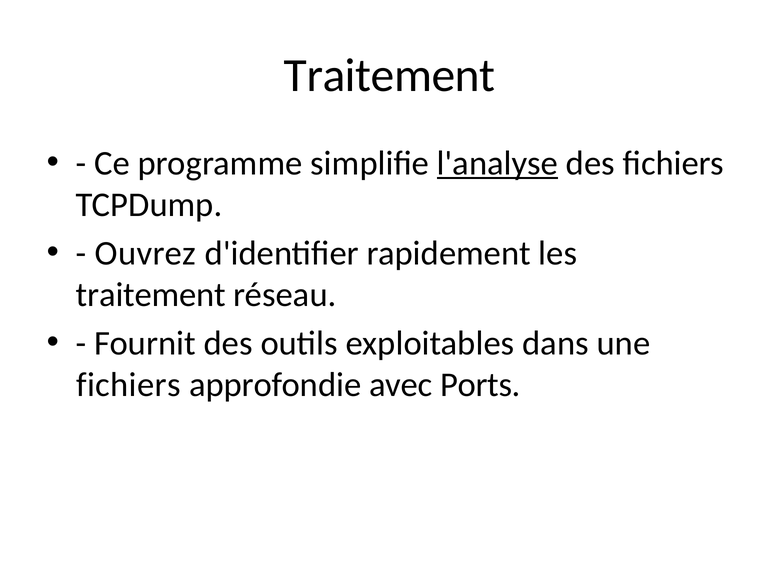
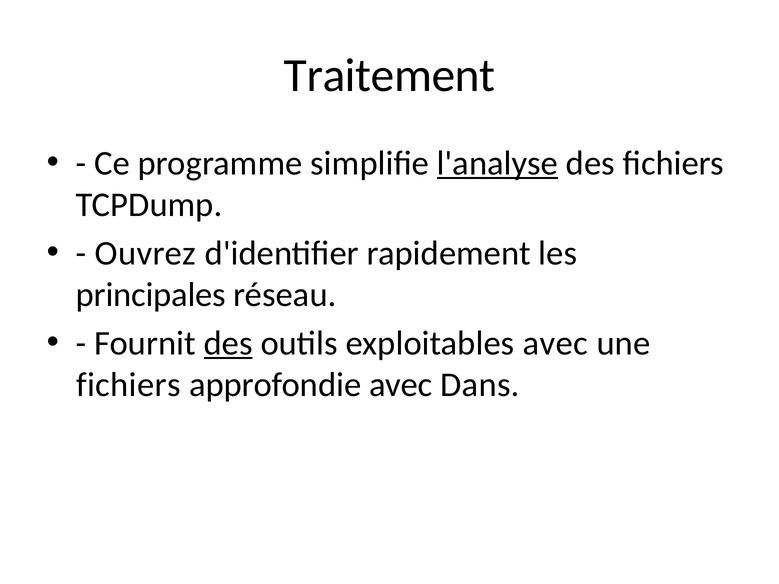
traitement at (151, 295): traitement -> principales
des at (228, 343) underline: none -> present
exploitables dans: dans -> avec
Ports: Ports -> Dans
